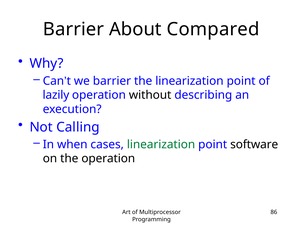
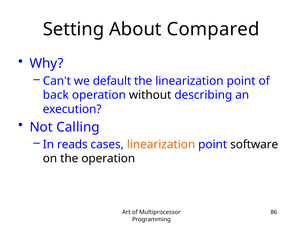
Barrier at (73, 29): Barrier -> Setting
we barrier: barrier -> default
lazily: lazily -> back
when: when -> reads
linearization at (161, 145) colour: green -> orange
